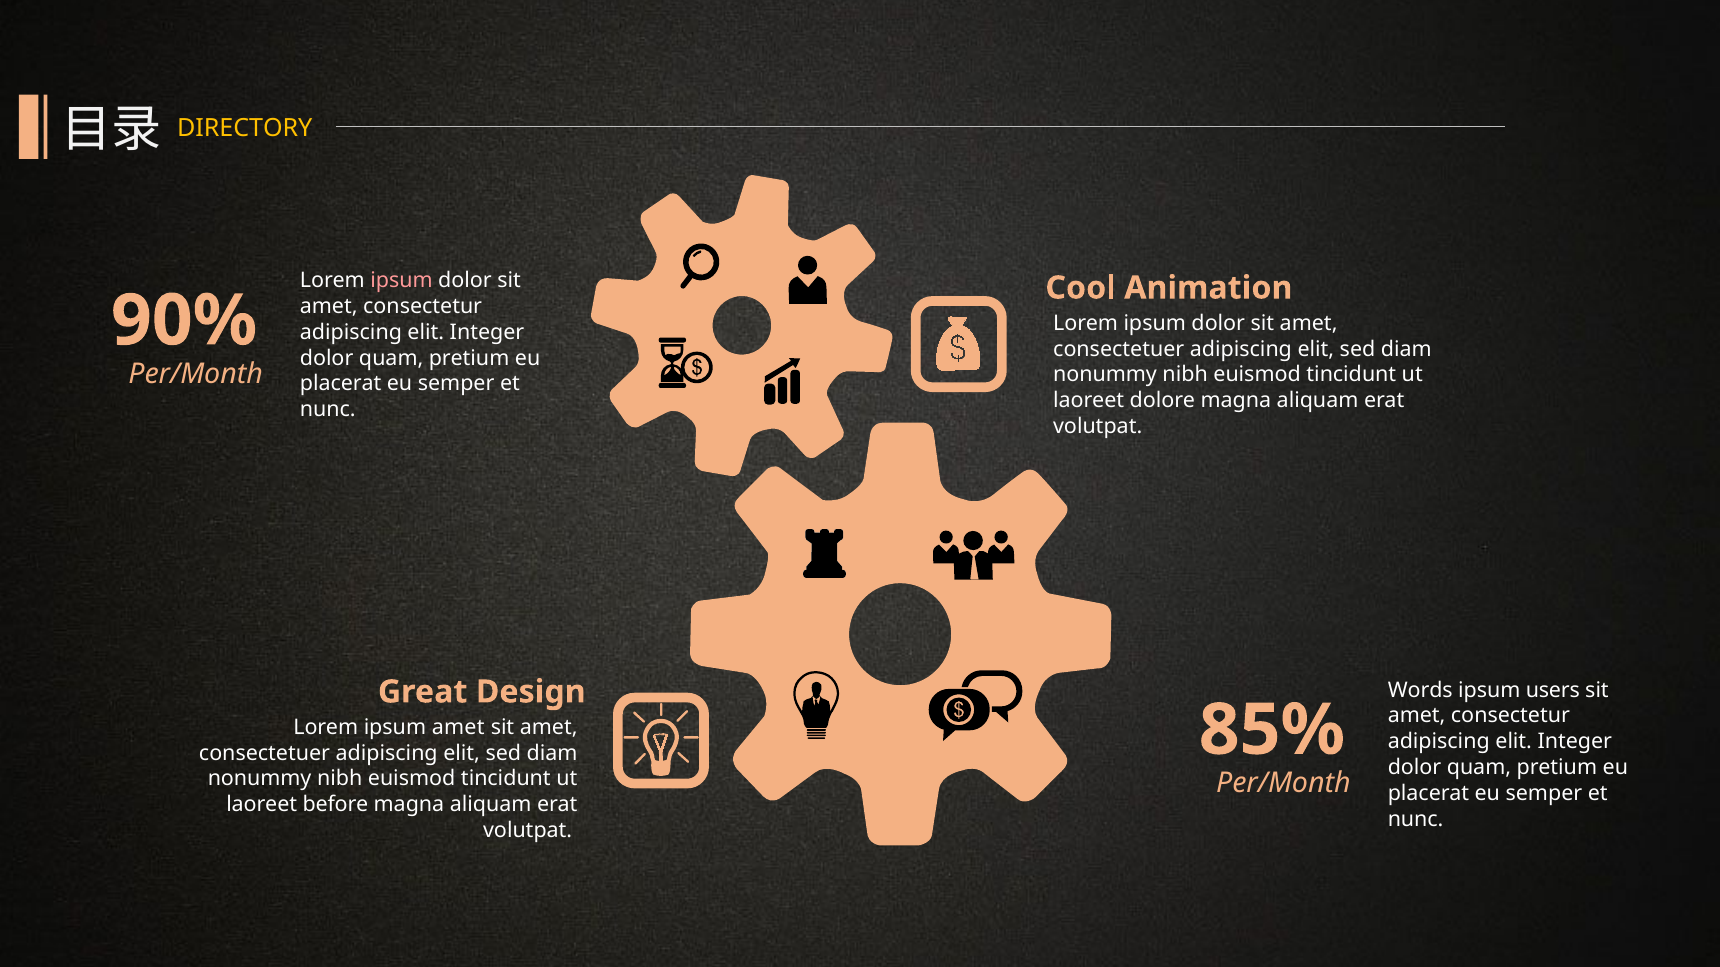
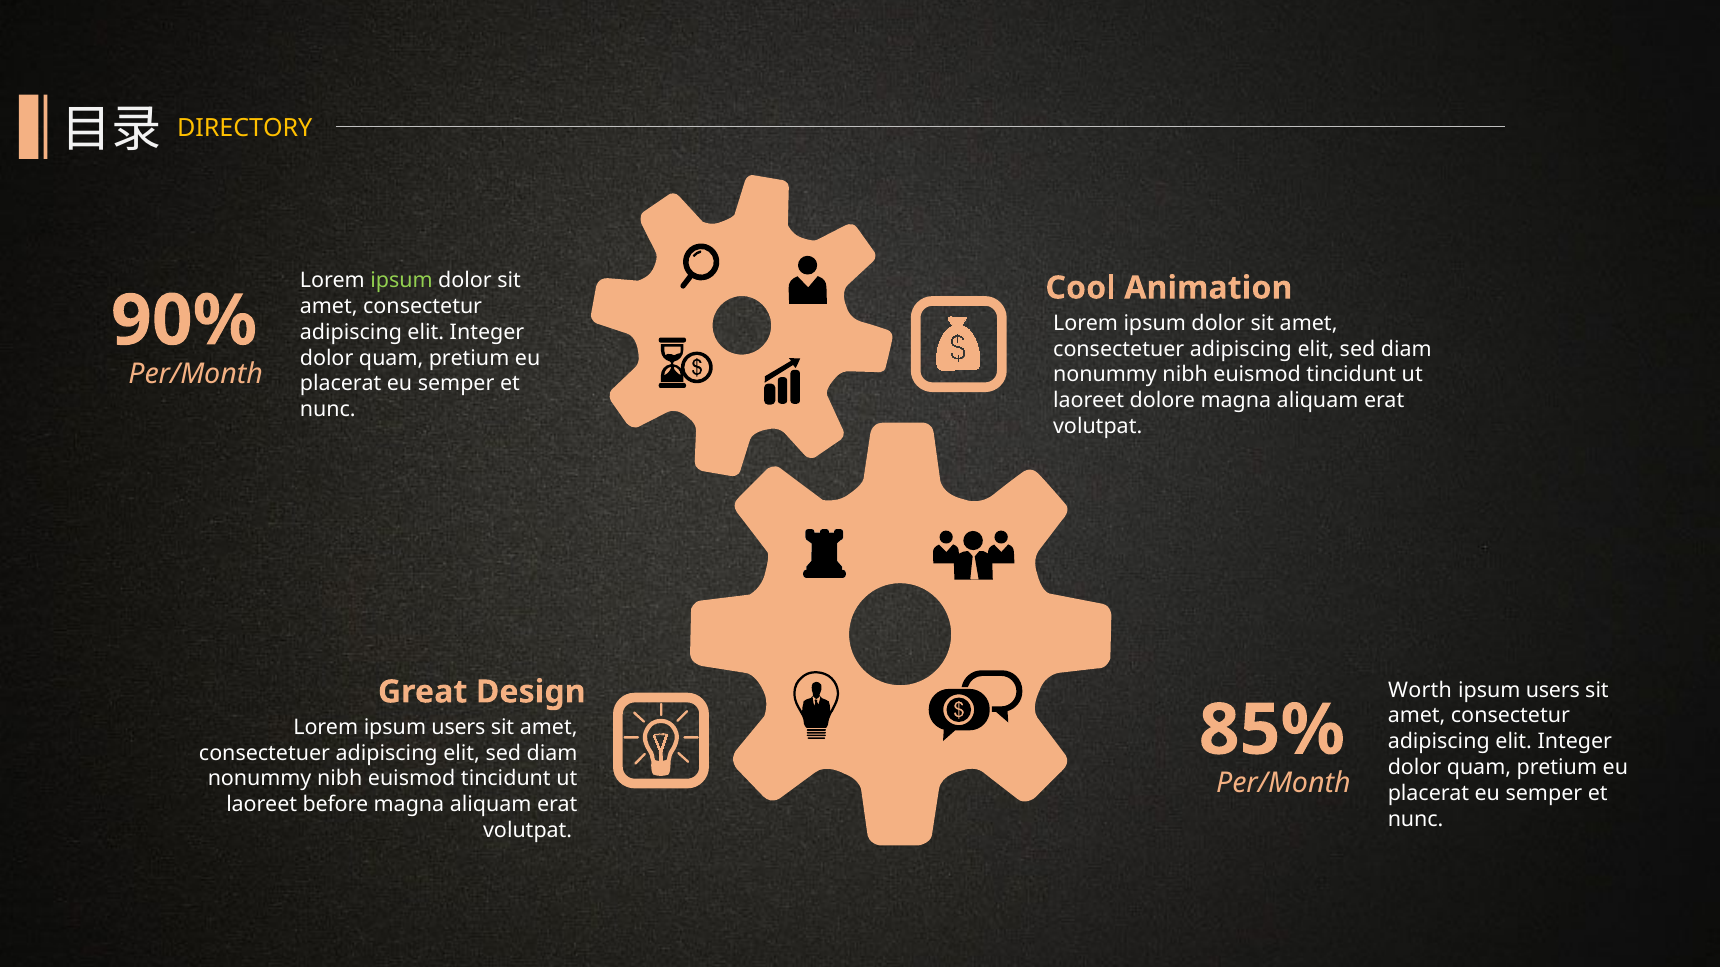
ipsum at (402, 281) colour: pink -> light green
Words: Words -> Worth
Lorem ipsum amet: amet -> users
